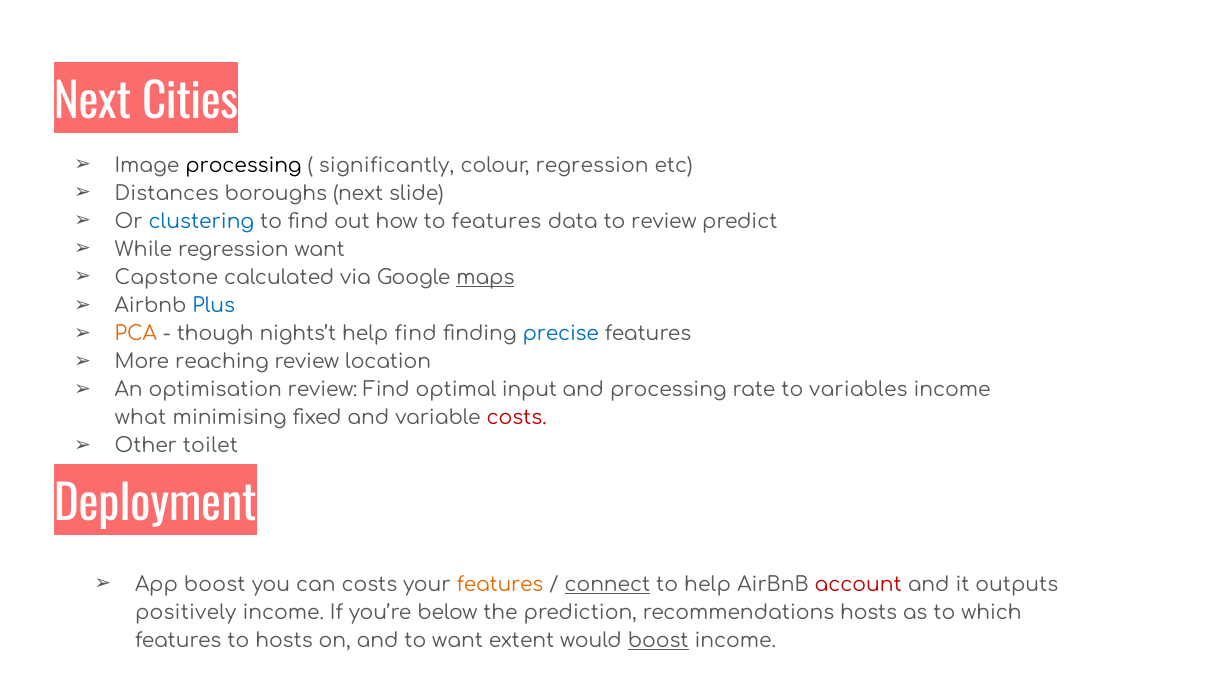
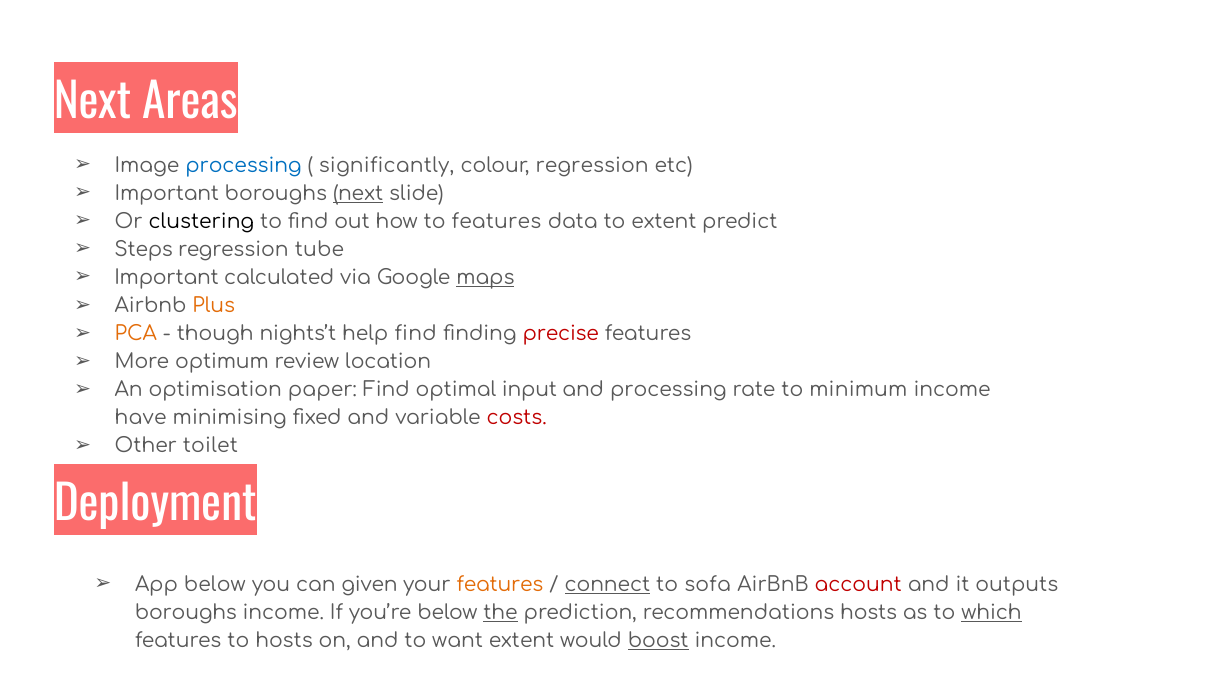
Cities: Cities -> Areas
processing at (244, 166) colour: black -> blue
Distances at (167, 194): Distances -> Important
next at (358, 194) underline: none -> present
clustering colour: blue -> black
to review: review -> extent
While: While -> Steps
regression want: want -> tube
Capstone at (166, 278): Capstone -> Important
Plus colour: blue -> orange
precise colour: blue -> red
reaching: reaching -> optimum
optimisation review: review -> paper
variables: variables -> minimum
what: what -> have
App boost: boost -> below
can costs: costs -> given
to help: help -> sofa
positively at (186, 612): positively -> boroughs
the underline: none -> present
which underline: none -> present
